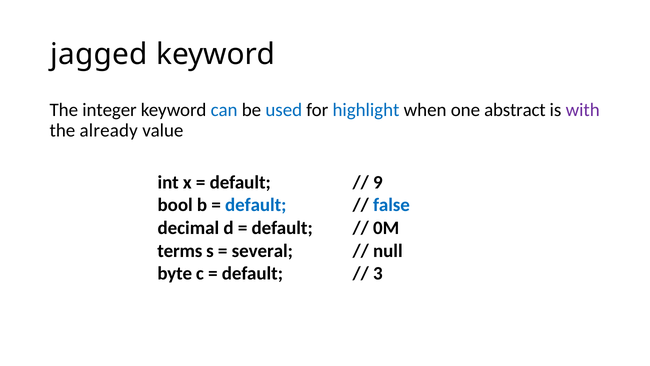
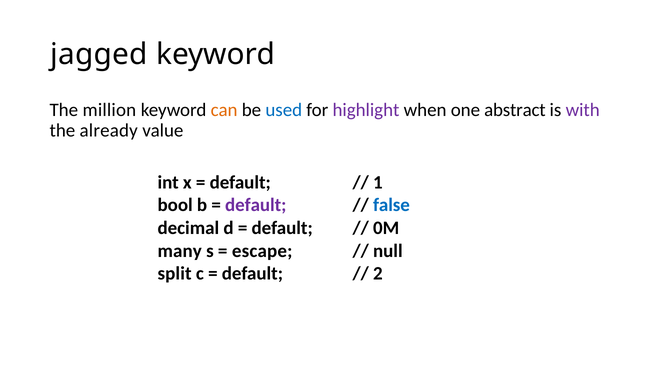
integer: integer -> million
can colour: blue -> orange
highlight colour: blue -> purple
9: 9 -> 1
default at (256, 205) colour: blue -> purple
terms: terms -> many
several: several -> escape
byte: byte -> split
3: 3 -> 2
